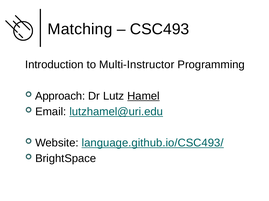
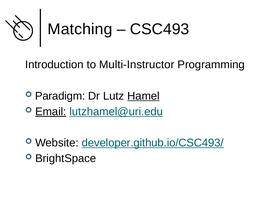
Approach: Approach -> Paradigm
Email underline: none -> present
language.github.io/CSC493/: language.github.io/CSC493/ -> developer.github.io/CSC493/
